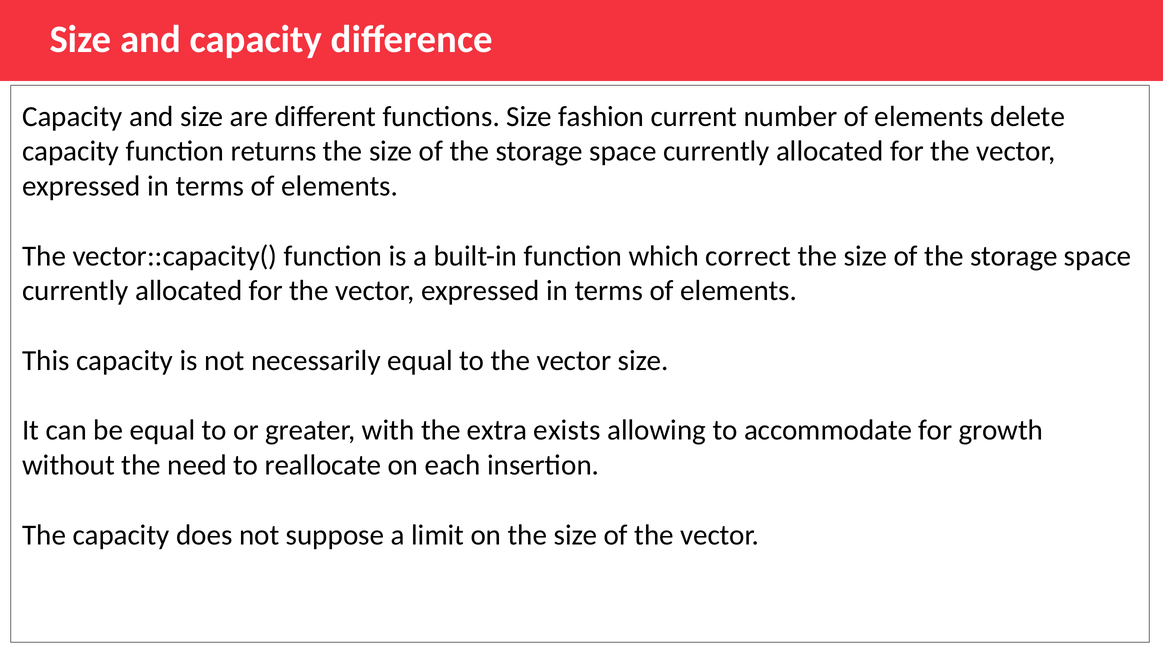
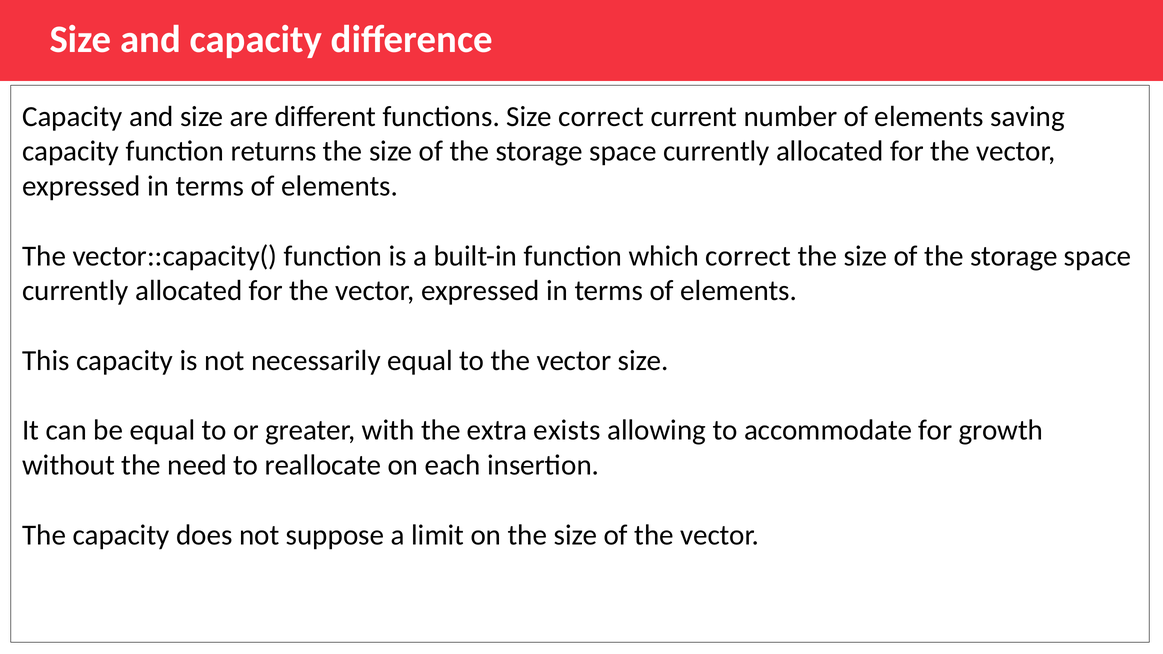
Size fashion: fashion -> correct
delete: delete -> saving
